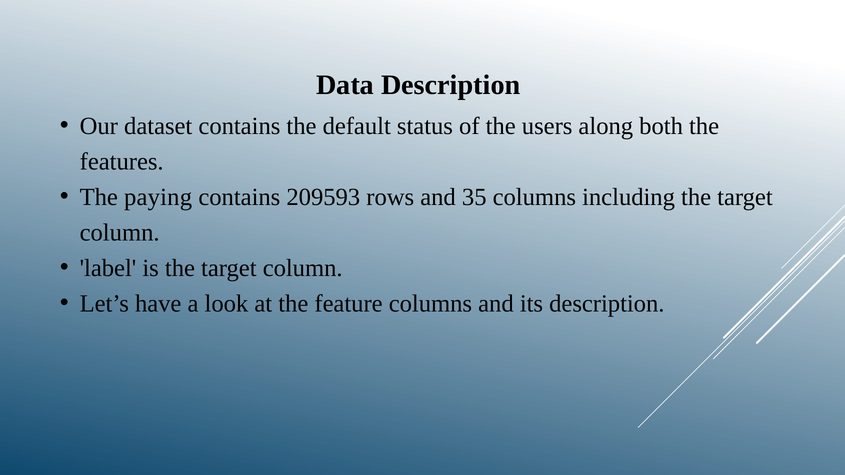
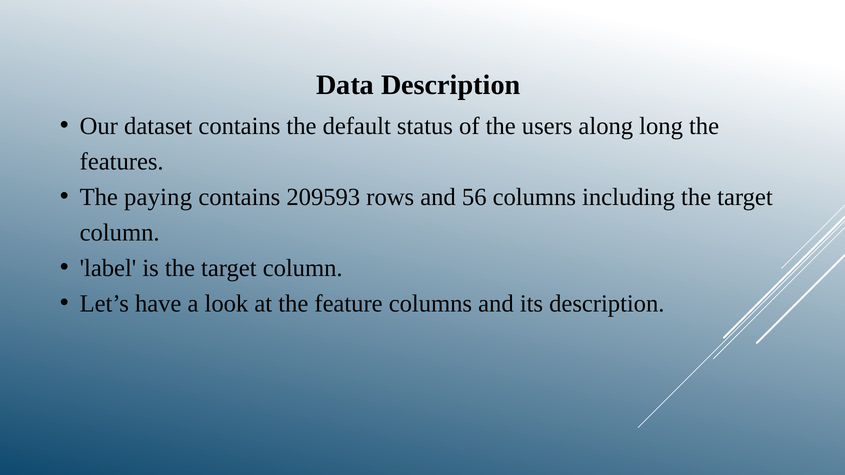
both: both -> long
35: 35 -> 56
